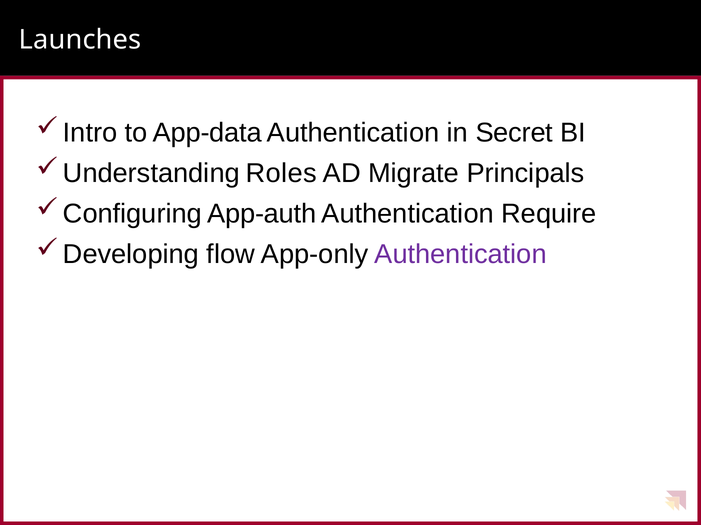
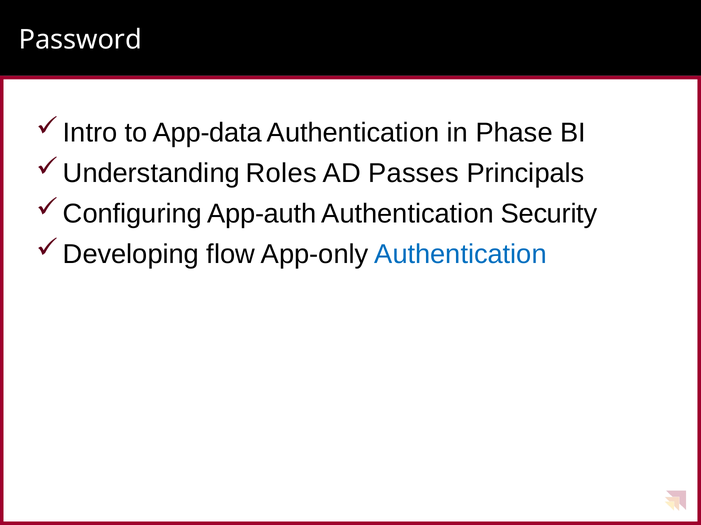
Launches: Launches -> Password
Secret: Secret -> Phase
Migrate: Migrate -> Passes
Require: Require -> Security
Authentication at (461, 254) colour: purple -> blue
